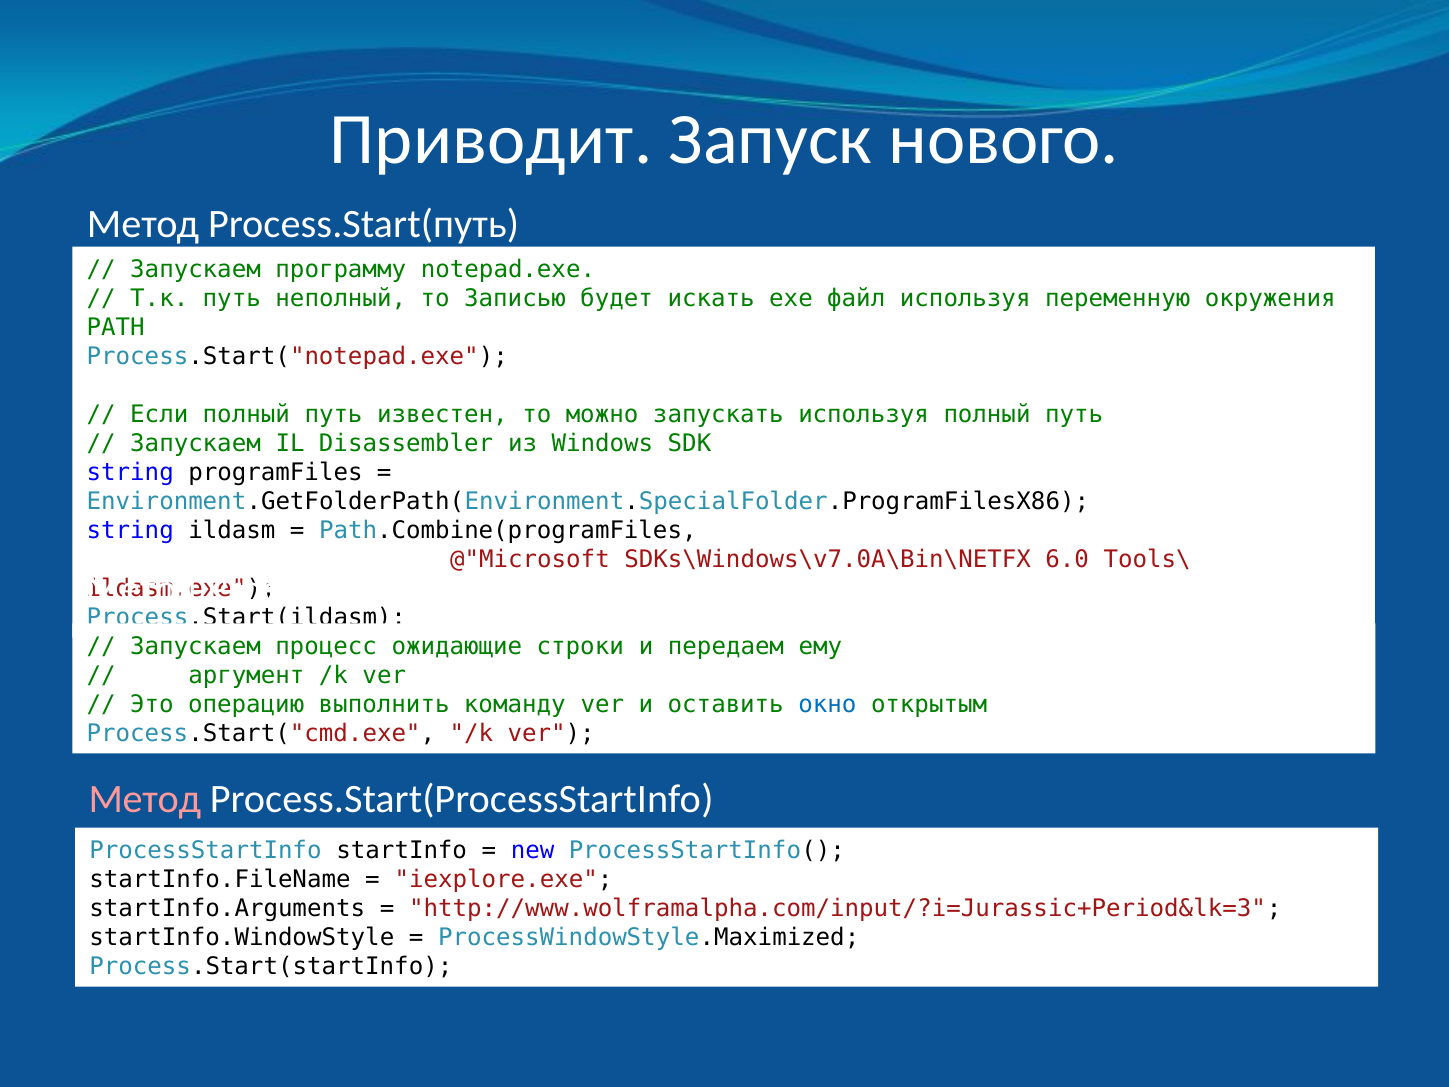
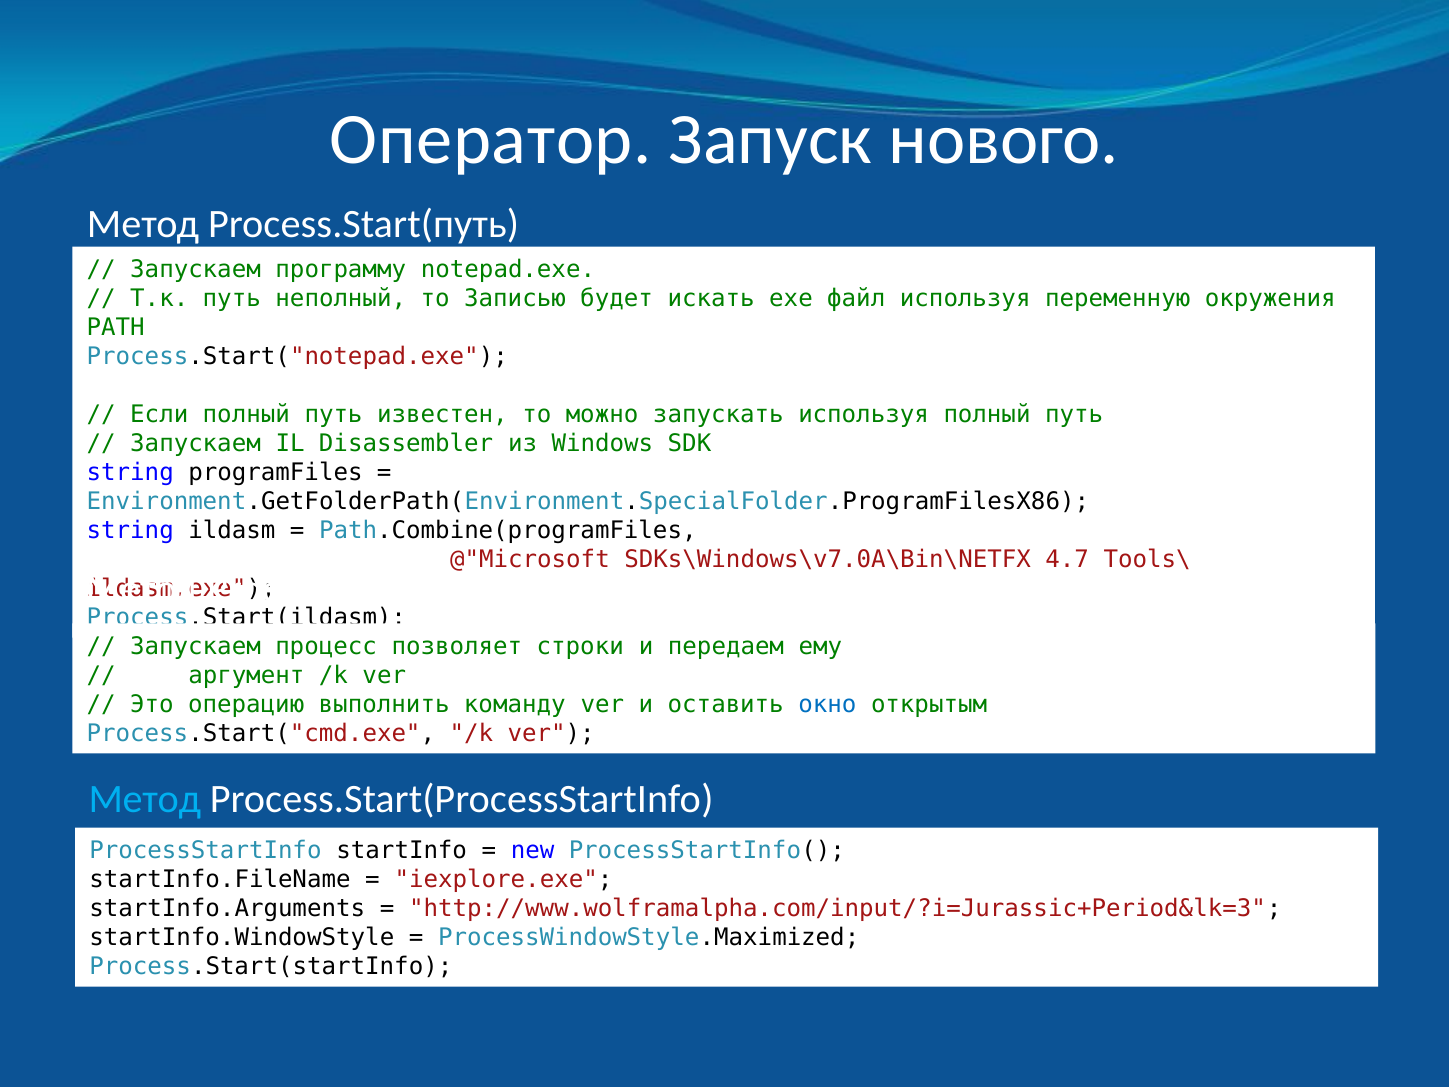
Приводит: Приводит -> Оператор
6.0: 6.0 -> 4.7
ожидающие: ожидающие -> позволяет
Метод at (145, 799) colour: pink -> light blue
